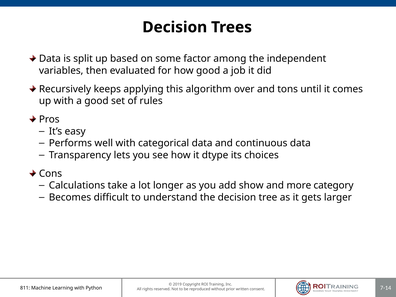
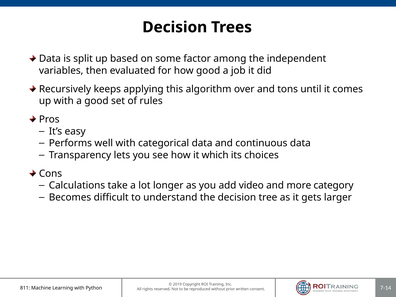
dtype: dtype -> which
show: show -> video
